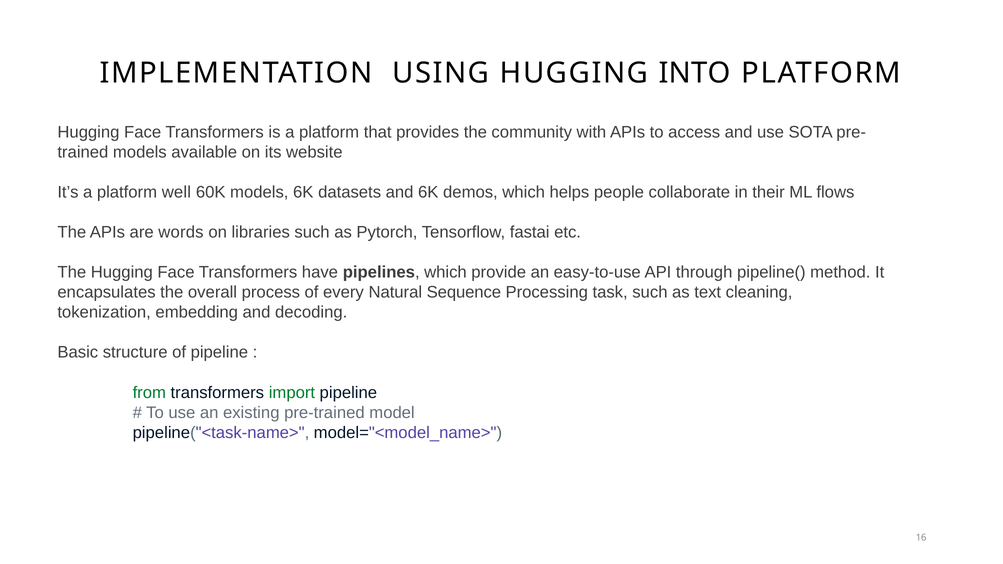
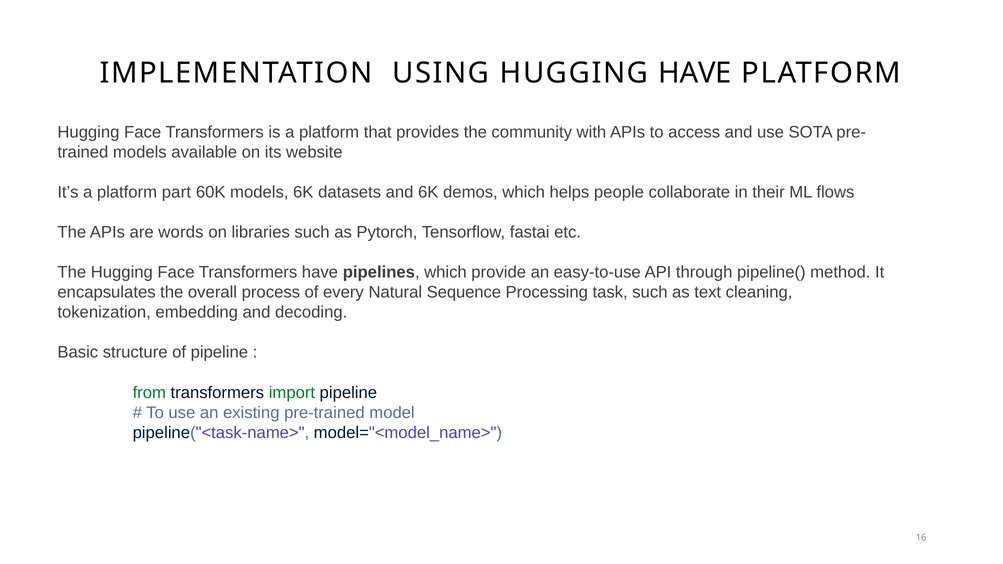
HUGGING INTO: INTO -> HAVE
well: well -> part
